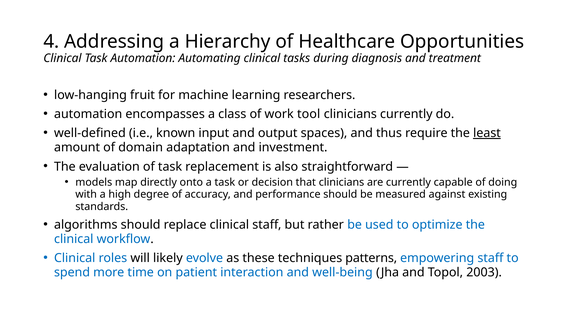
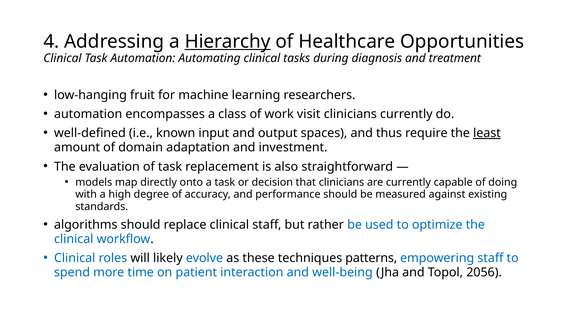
Hierarchy underline: none -> present
tool: tool -> visit
2003: 2003 -> 2056
